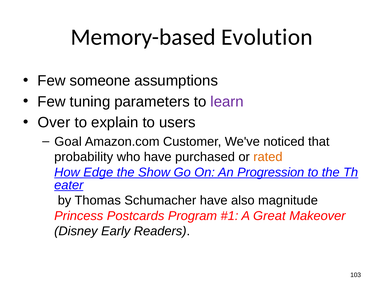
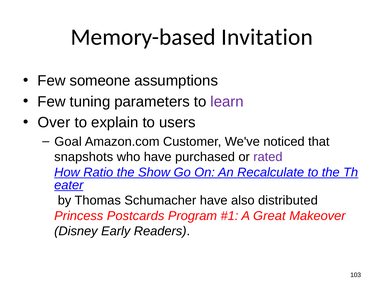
Evolution: Evolution -> Invitation
probability: probability -> snapshots
rated colour: orange -> purple
Edge: Edge -> Ratio
Progression: Progression -> Recalculate
magnitude: magnitude -> distributed
